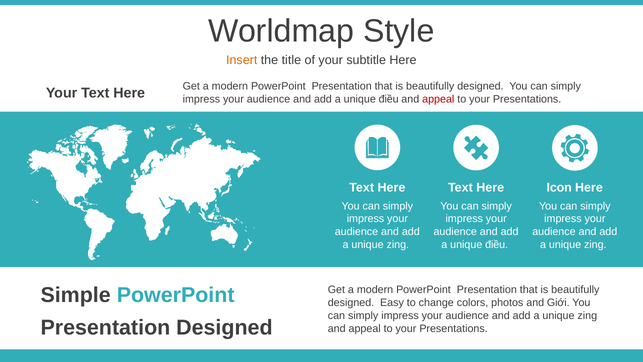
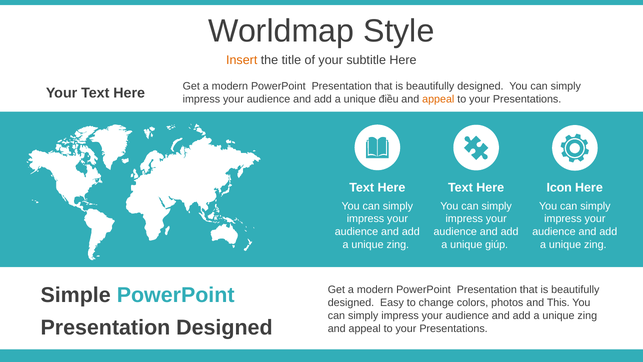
appeal at (438, 99) colour: red -> orange
điều at (497, 244): điều -> giúp
Giới: Giới -> This
